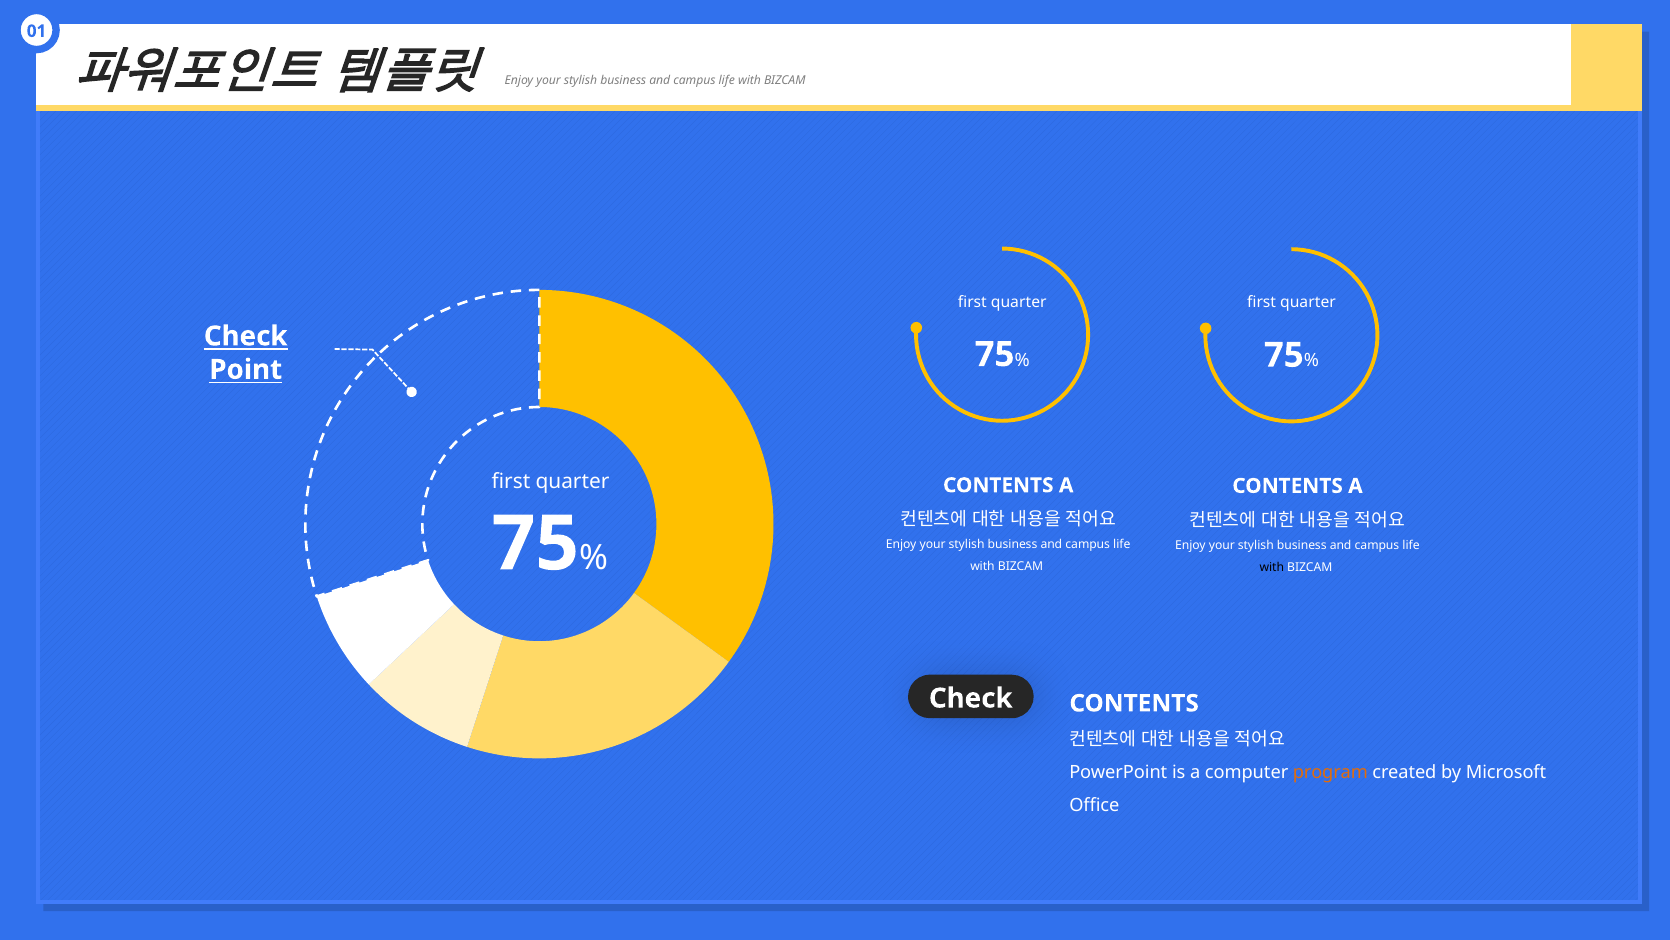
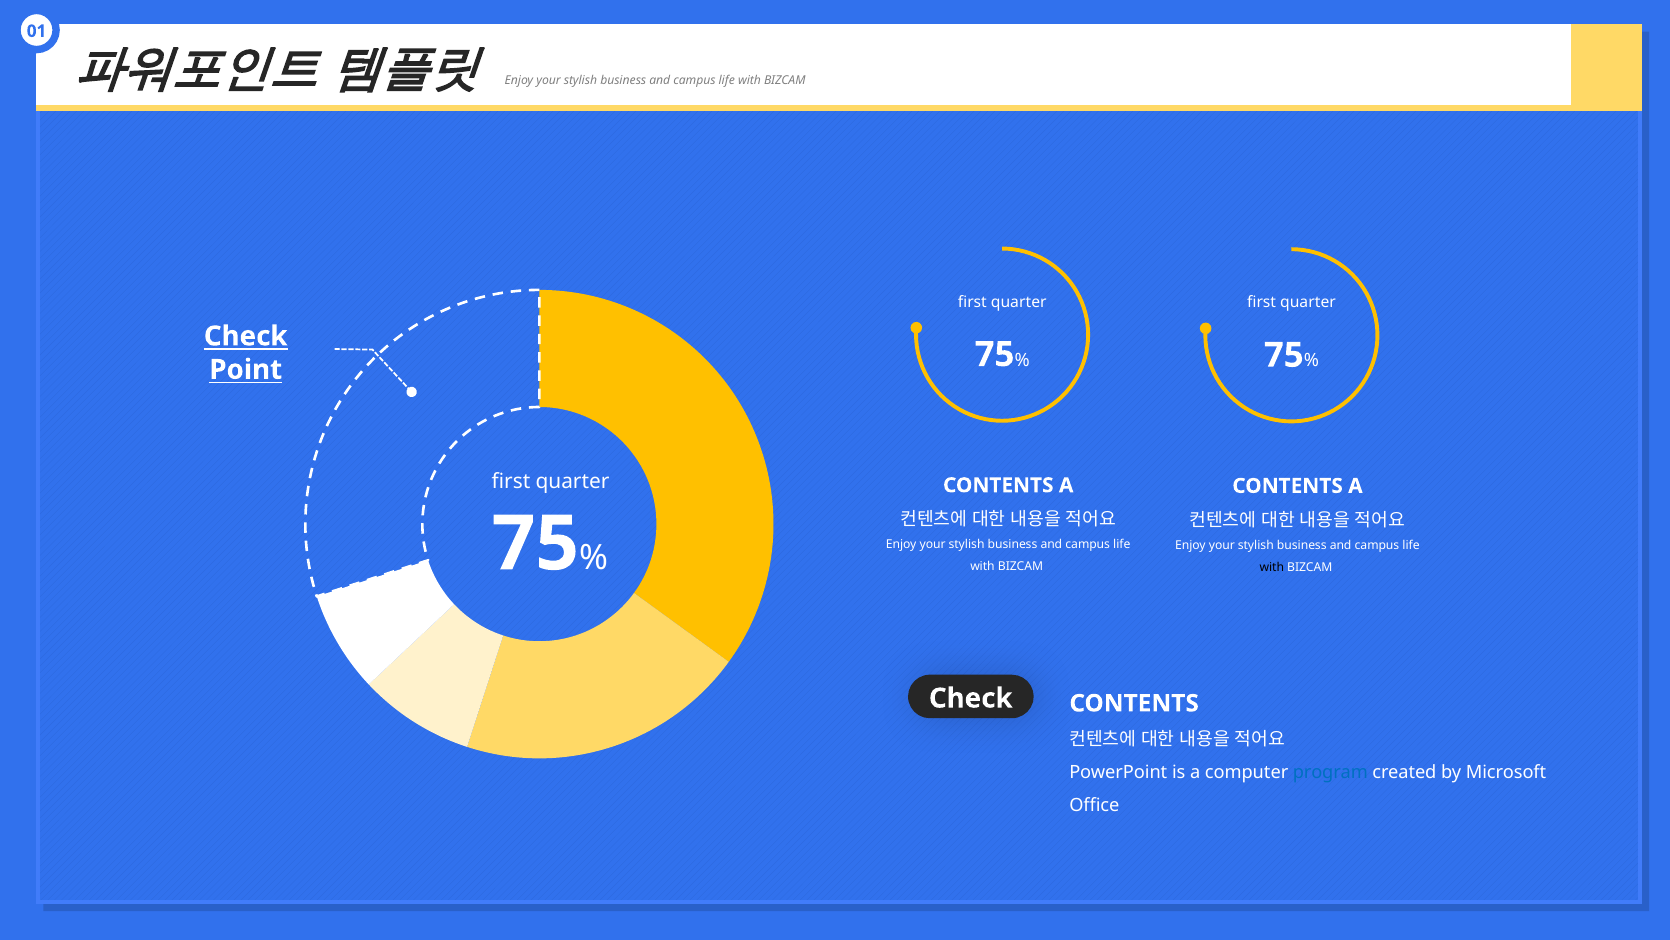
program colour: orange -> blue
